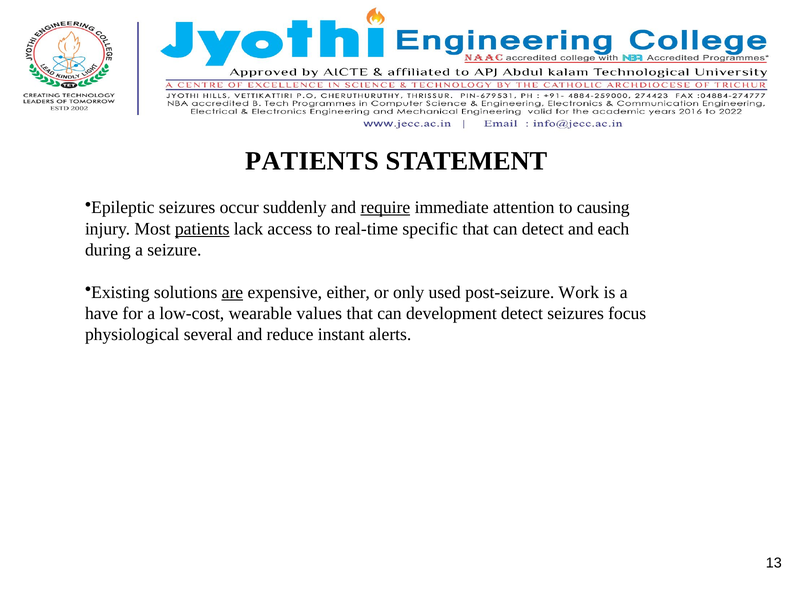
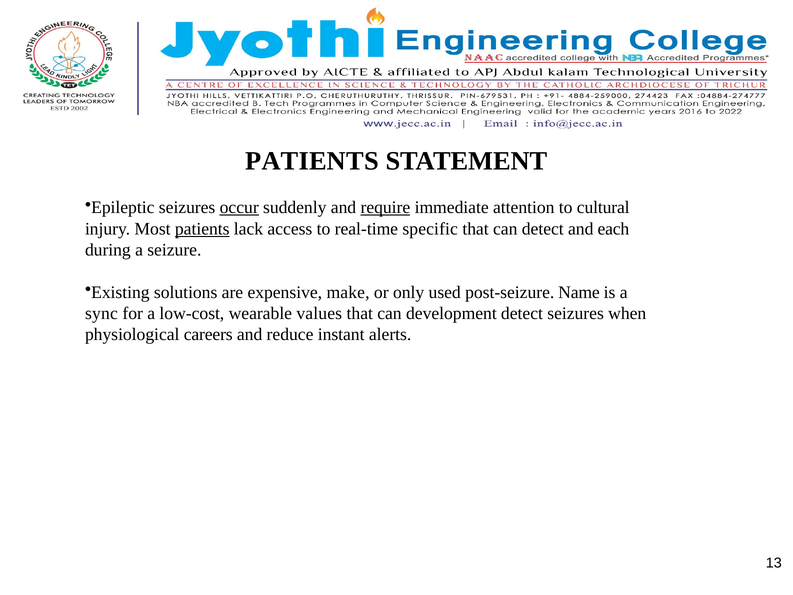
occur underline: none -> present
causing: causing -> cultural
are underline: present -> none
either: either -> make
Work: Work -> Name
have: have -> sync
focus: focus -> when
several: several -> careers
